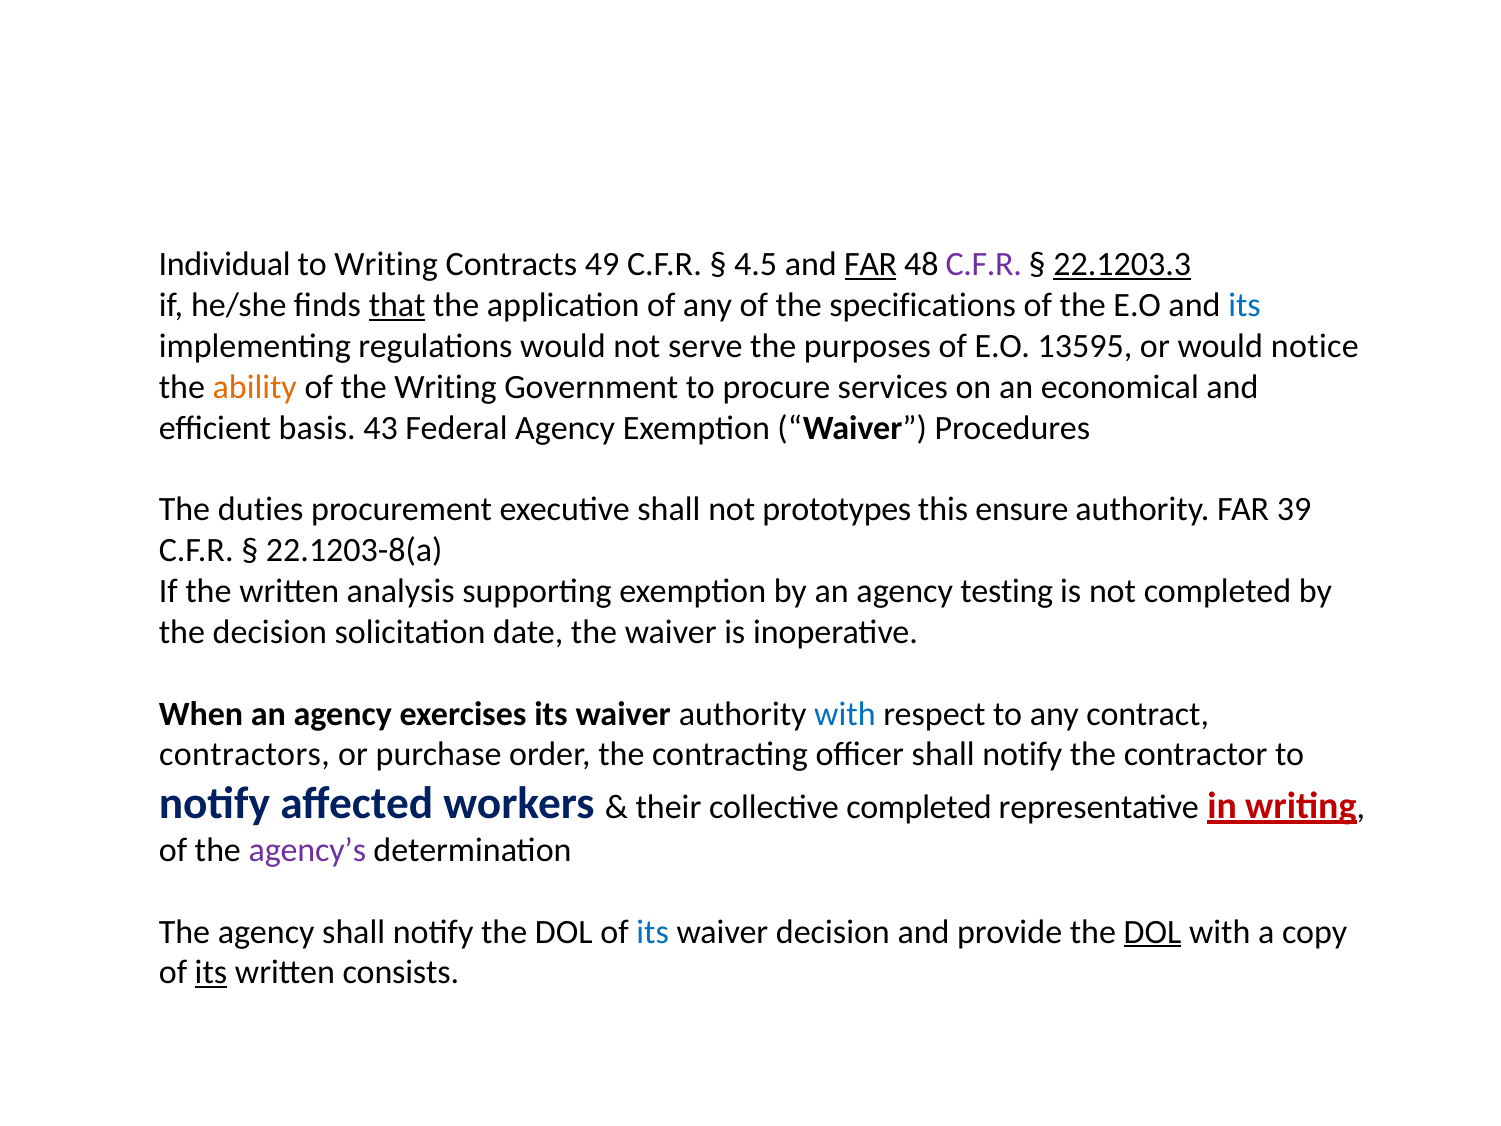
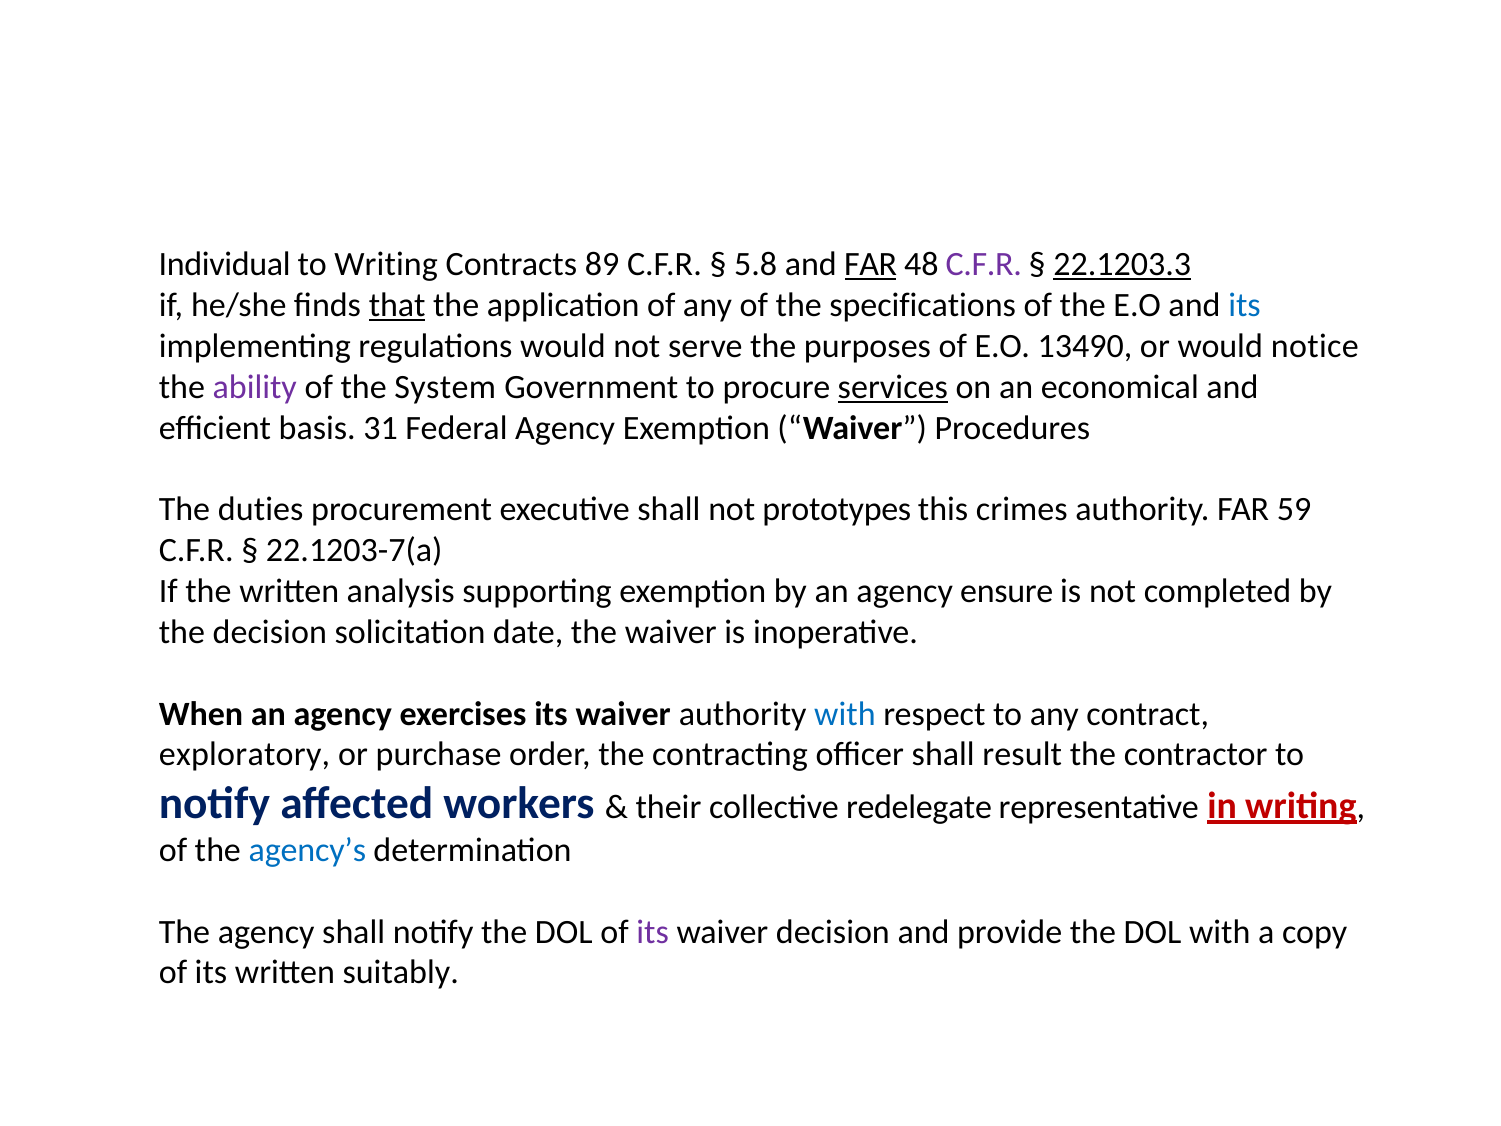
49: 49 -> 89
4.5: 4.5 -> 5.8
13595: 13595 -> 13490
ability colour: orange -> purple
the Writing: Writing -> System
services underline: none -> present
43: 43 -> 31
ensure: ensure -> crimes
39: 39 -> 59
22.1203-8(a: 22.1203-8(a -> 22.1203-7(a
testing: testing -> ensure
contractors: contractors -> exploratory
officer shall notify: notify -> result
collective completed: completed -> redelegate
agency’s colour: purple -> blue
its at (653, 931) colour: blue -> purple
DOL at (1153, 931) underline: present -> none
its at (211, 972) underline: present -> none
consists: consists -> suitably
